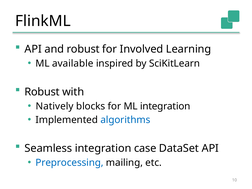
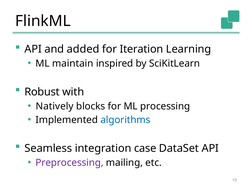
and robust: robust -> added
Involved: Involved -> Iteration
available: available -> maintain
ML integration: integration -> processing
Preprocessing colour: blue -> purple
